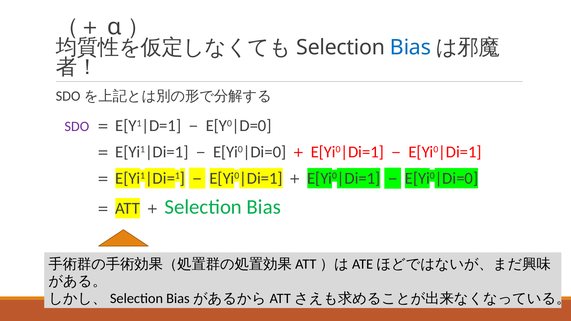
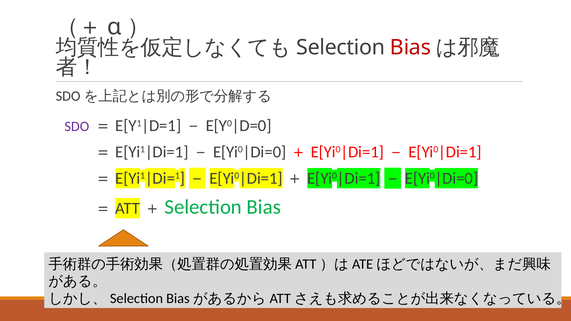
Bias at (411, 48) colour: blue -> red
